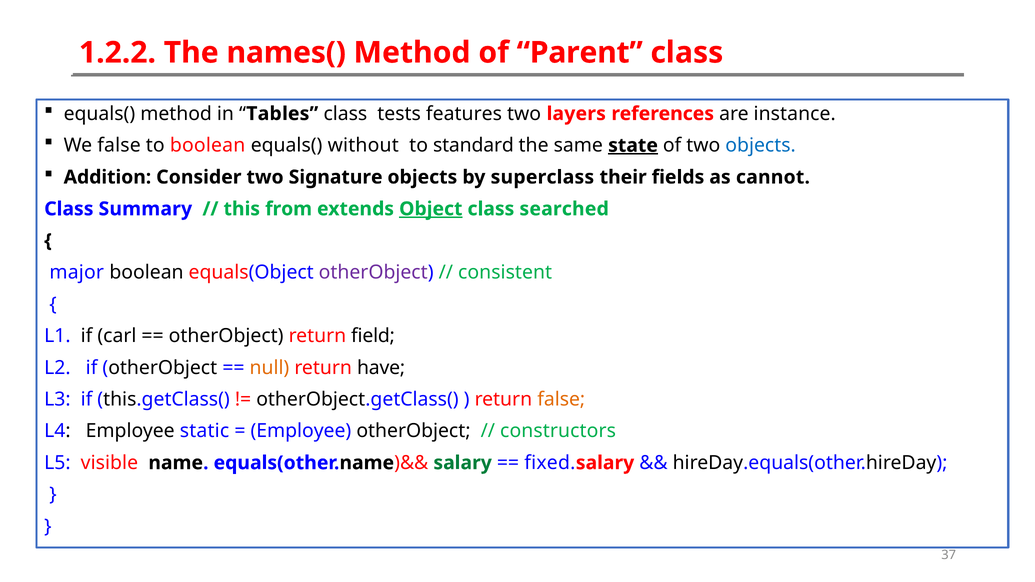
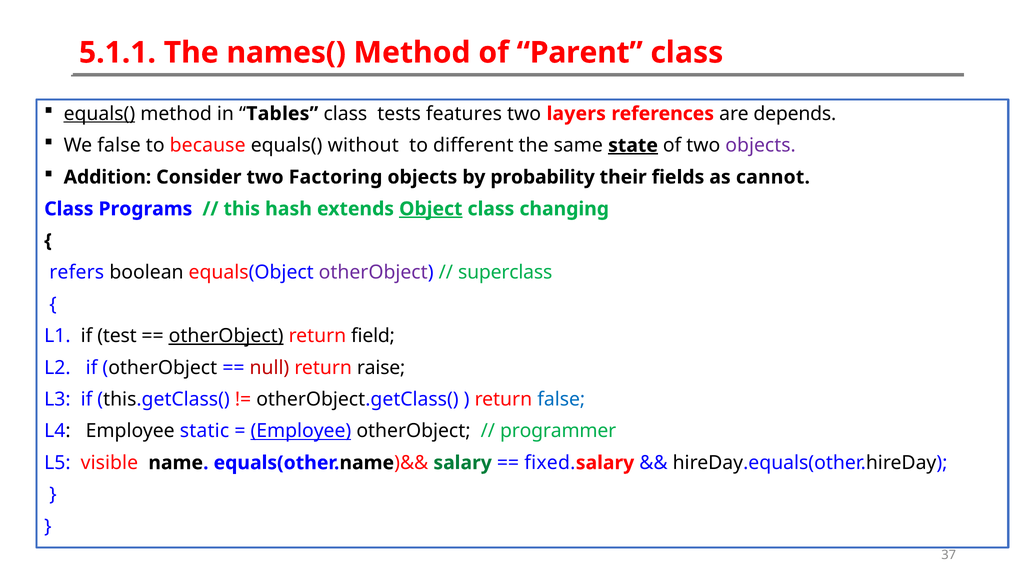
1.2.2: 1.2.2 -> 5.1.1
equals( at (99, 114) underline: none -> present
instance: instance -> depends
to boolean: boolean -> because
standard: standard -> different
objects at (761, 145) colour: blue -> purple
Signature: Signature -> Factoring
superclass: superclass -> probability
Summary: Summary -> Programs
from: from -> hash
searched: searched -> changing
major: major -> refers
consistent: consistent -> superclass
carl: carl -> test
otherObject at (226, 336) underline: none -> present
null colour: orange -> red
have: have -> raise
false at (561, 399) colour: orange -> blue
Employee at (301, 431) underline: none -> present
constructors: constructors -> programmer
